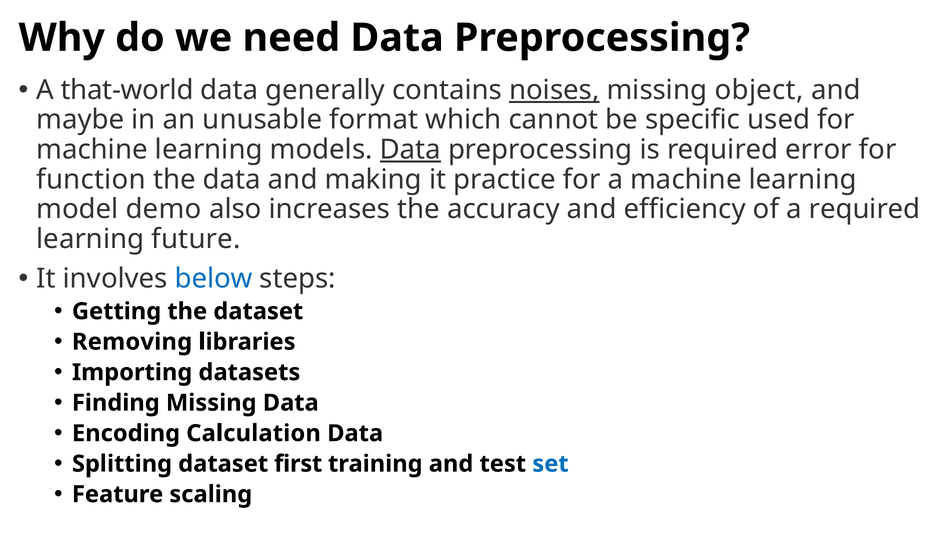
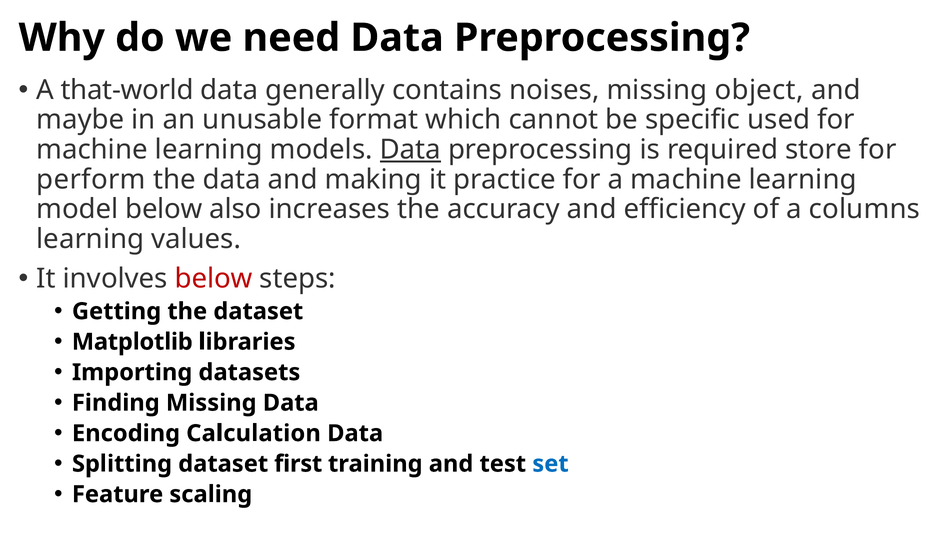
noises underline: present -> none
error: error -> store
function: function -> perform
model demo: demo -> below
a required: required -> columns
future: future -> values
below at (214, 279) colour: blue -> red
Removing: Removing -> Matplotlib
